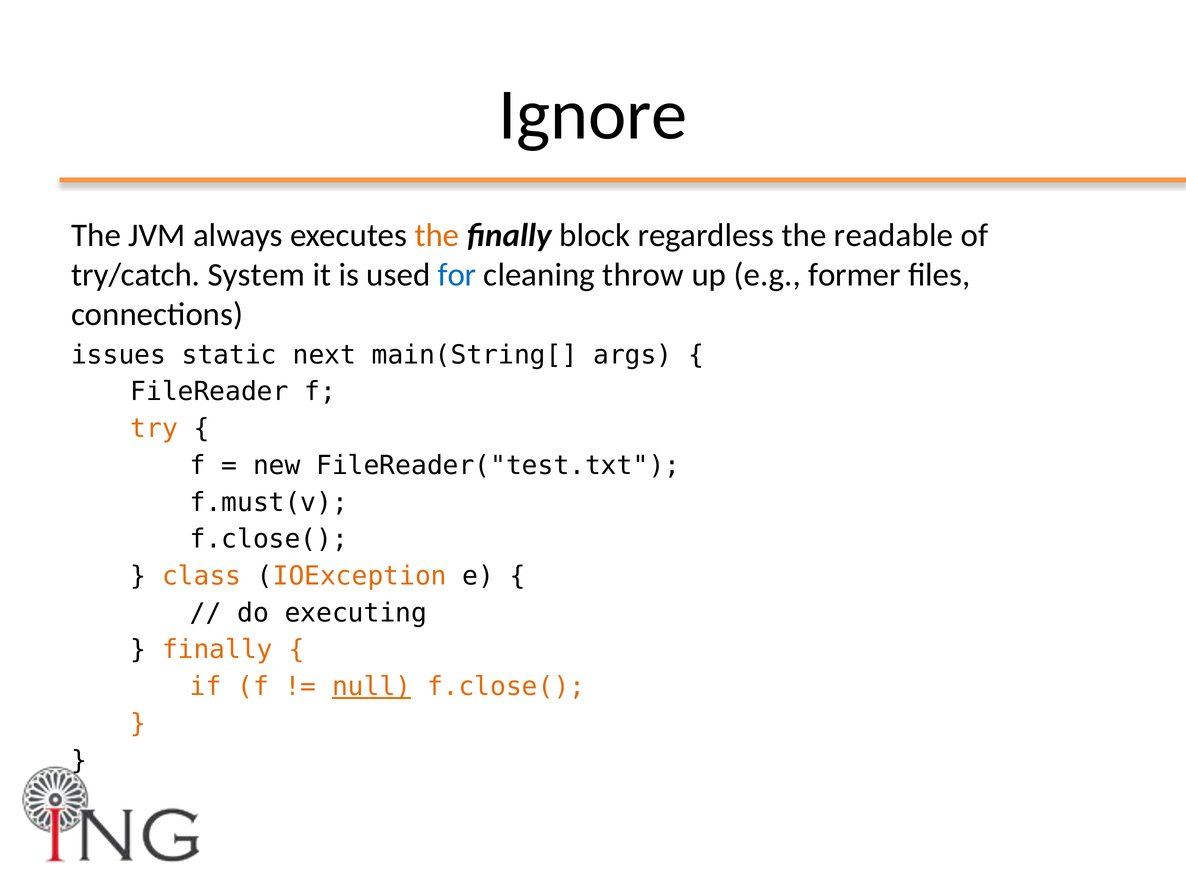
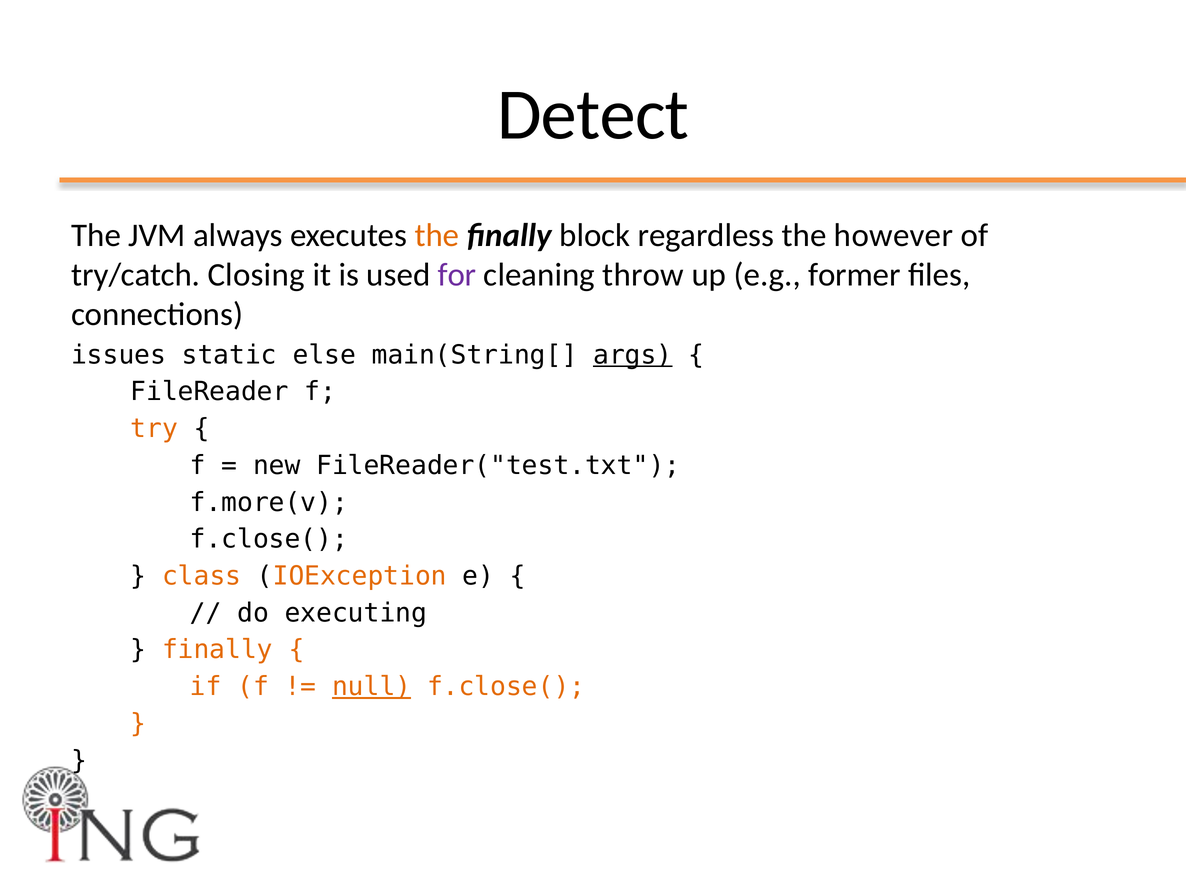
Ignore: Ignore -> Detect
readable: readable -> however
System: System -> Closing
for colour: blue -> purple
next: next -> else
args underline: none -> present
f.must(v: f.must(v -> f.more(v
